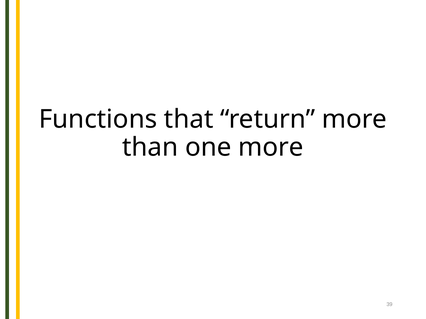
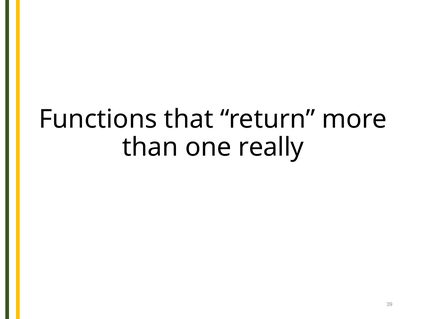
one more: more -> really
